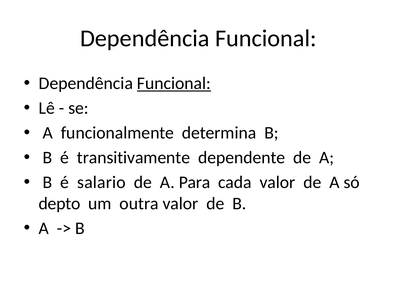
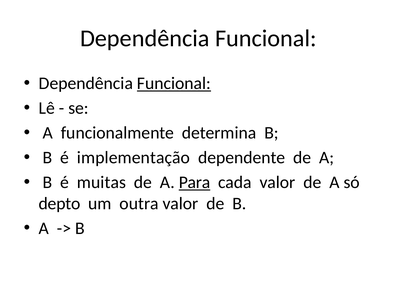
transitivamente: transitivamente -> implementação
salario: salario -> muitas
Para underline: none -> present
